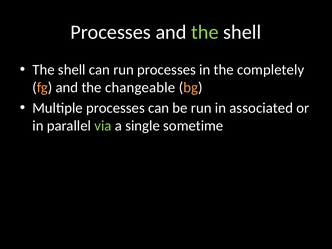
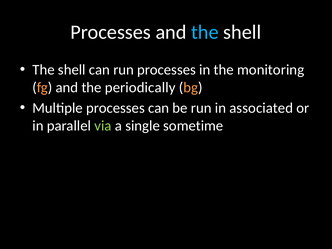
the at (205, 32) colour: light green -> light blue
completely: completely -> monitoring
changeable: changeable -> periodically
